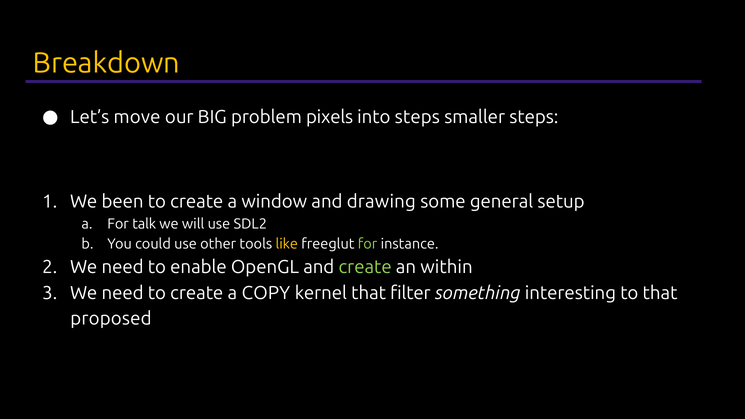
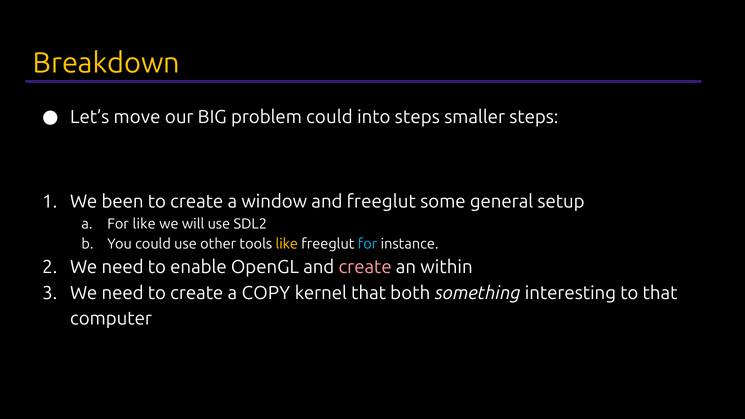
problem pixels: pixels -> could
and drawing: drawing -> freeglut
For talk: talk -> like
for at (368, 244) colour: light green -> light blue
create at (365, 267) colour: light green -> pink
filter: filter -> both
proposed: proposed -> computer
